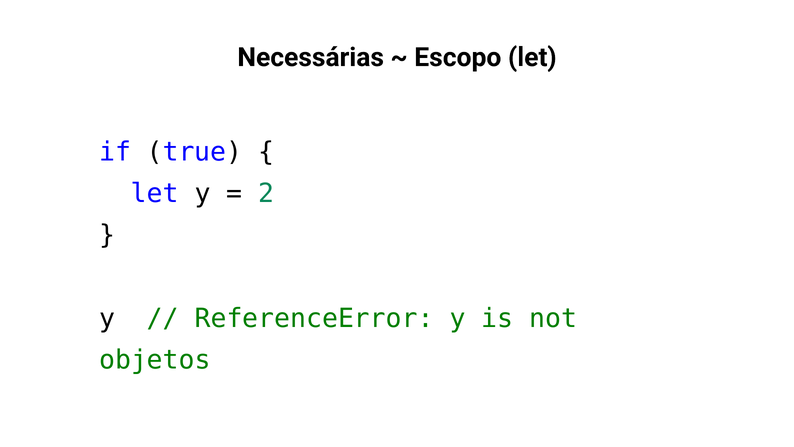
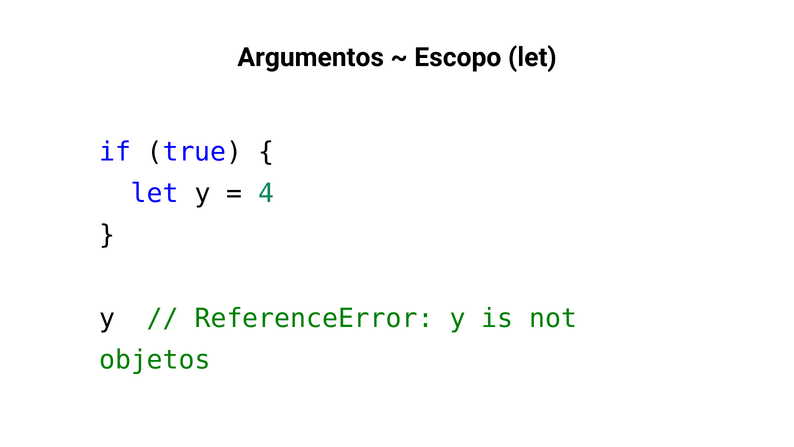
Necessárias: Necessárias -> Argumentos
2: 2 -> 4
